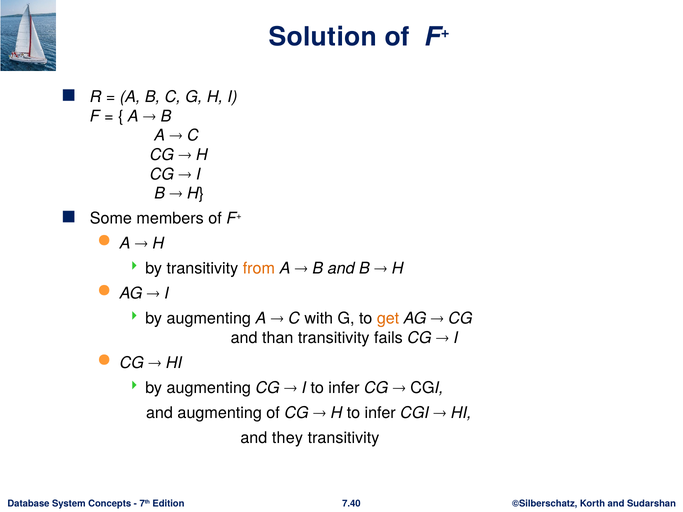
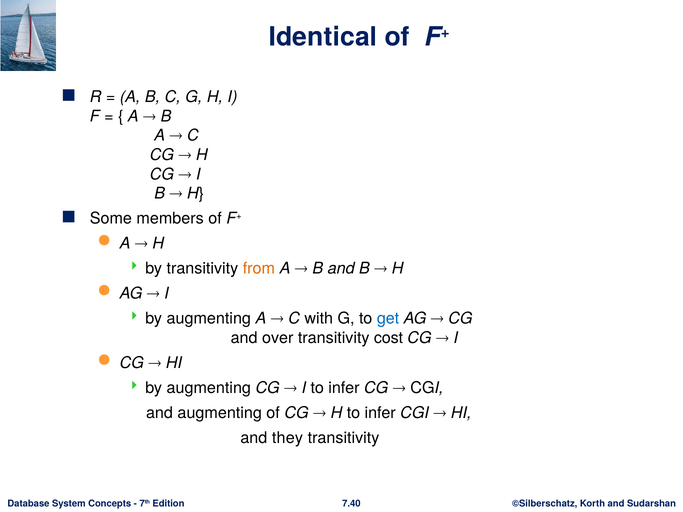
Solution: Solution -> Identical
get colour: orange -> blue
than: than -> over
fails: fails -> cost
